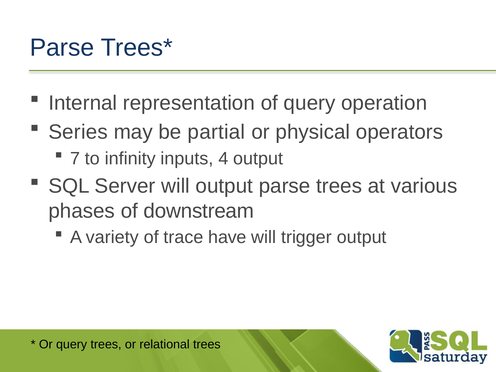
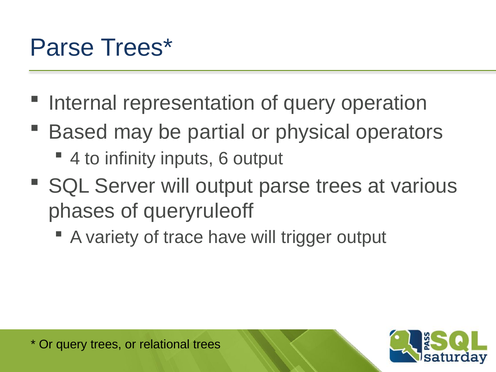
Series: Series -> Based
7: 7 -> 4
4: 4 -> 6
downstream: downstream -> queryruleoff
